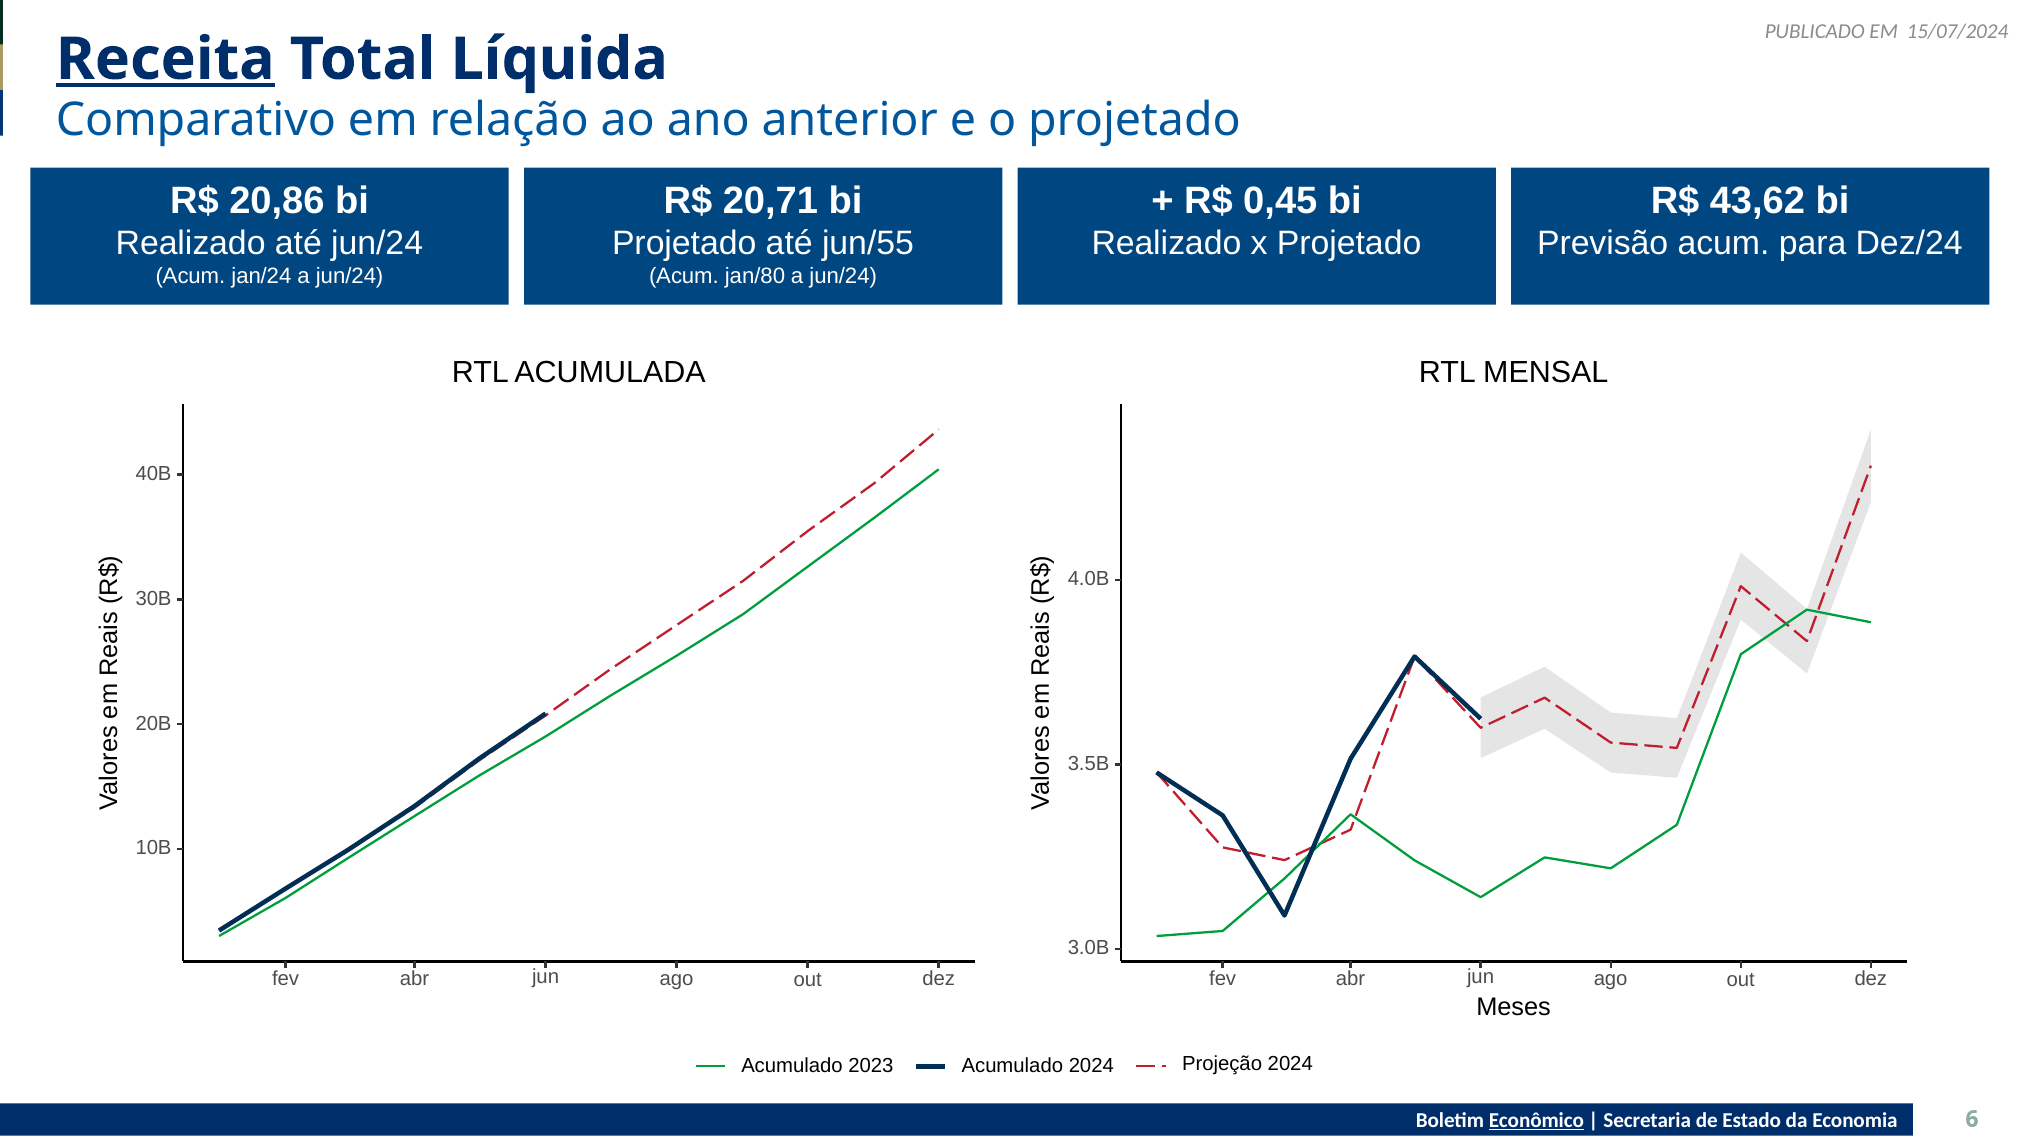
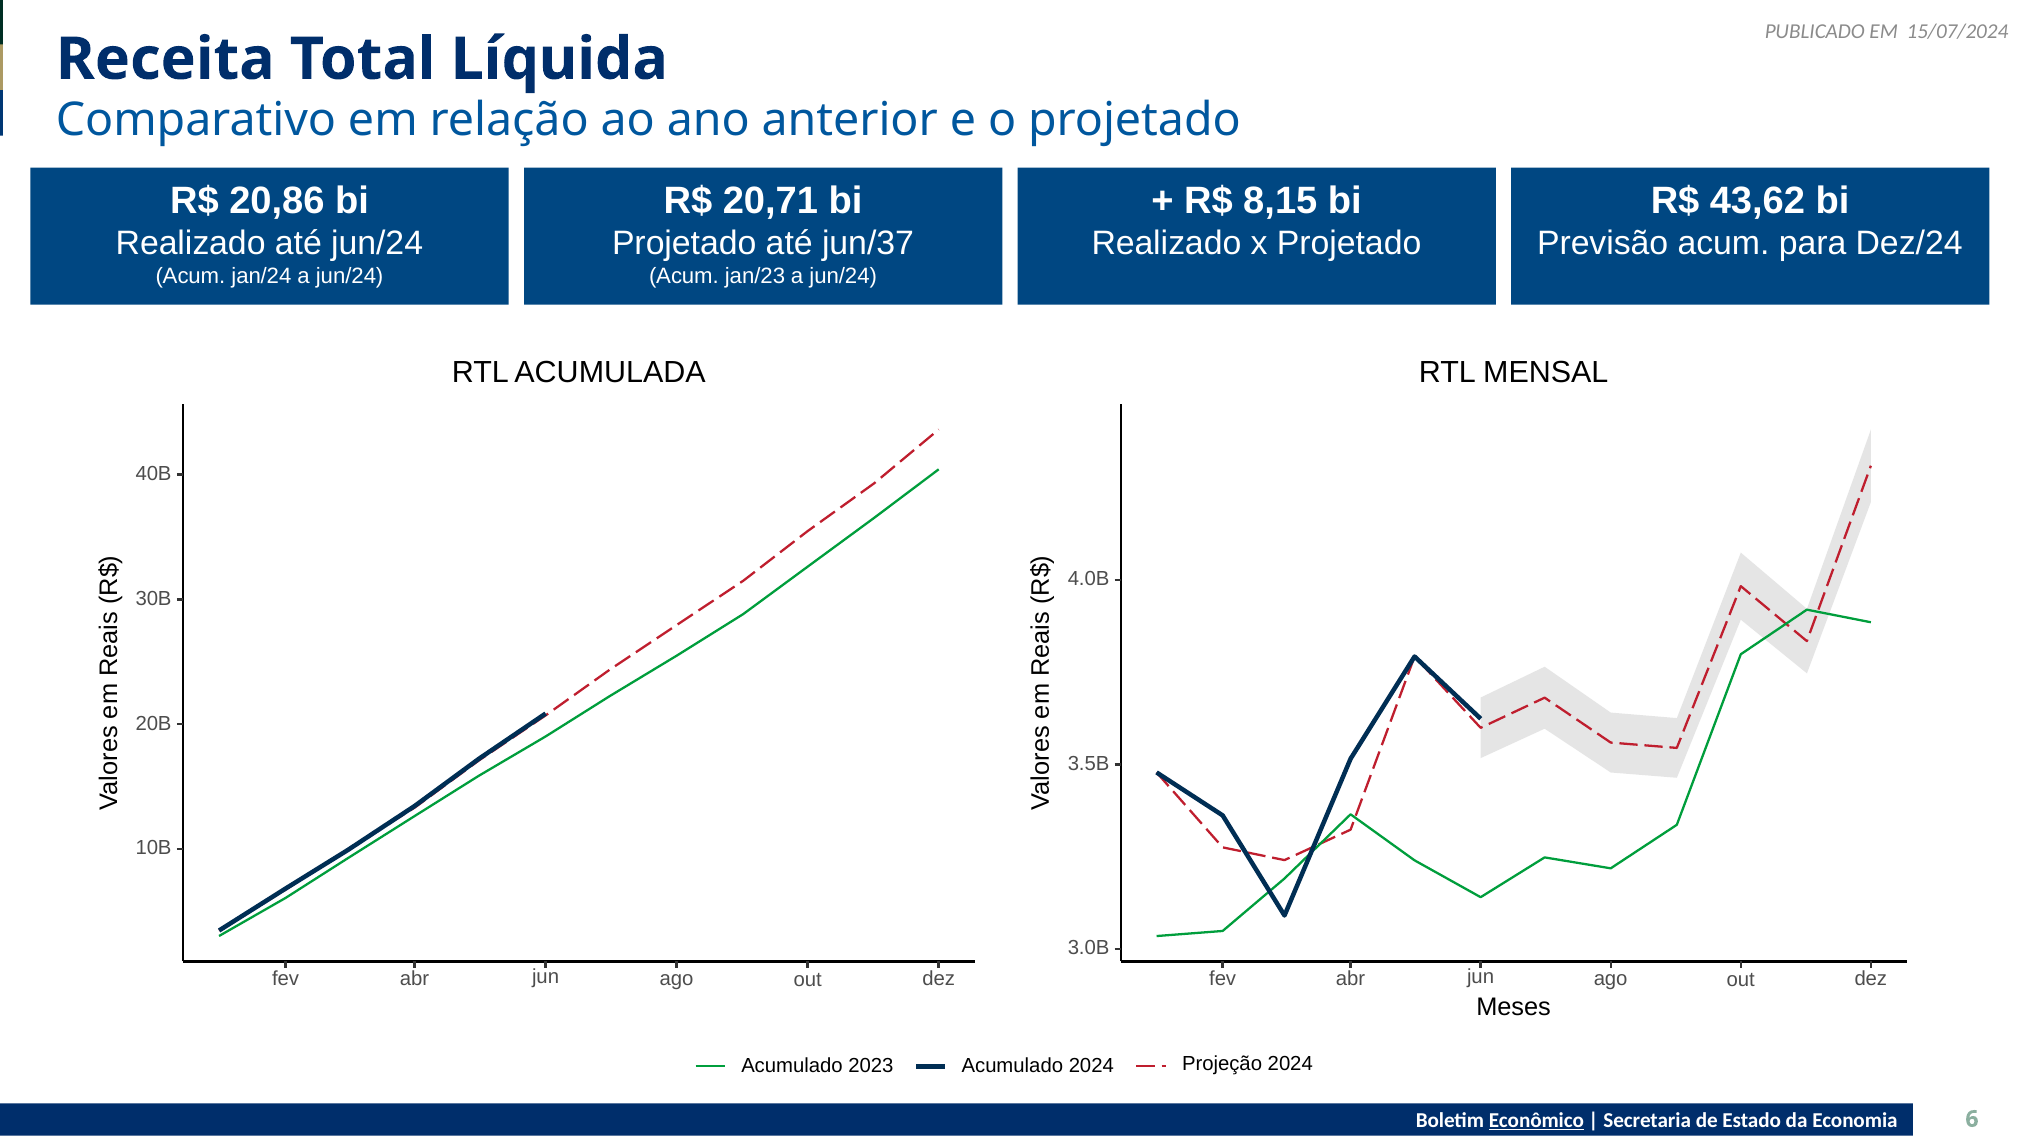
Receita underline: present -> none
0,45: 0,45 -> 8,15
jun/55: jun/55 -> jun/37
jan/80: jan/80 -> jan/23
